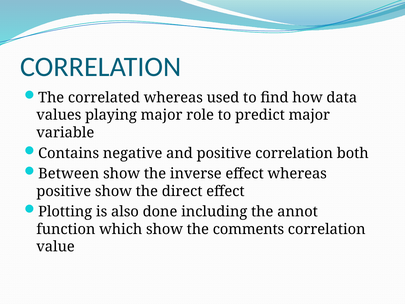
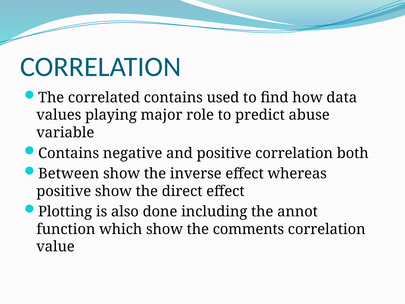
correlated whereas: whereas -> contains
predict major: major -> abuse
